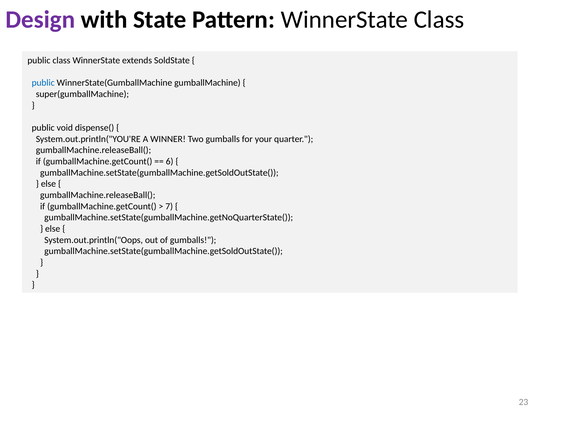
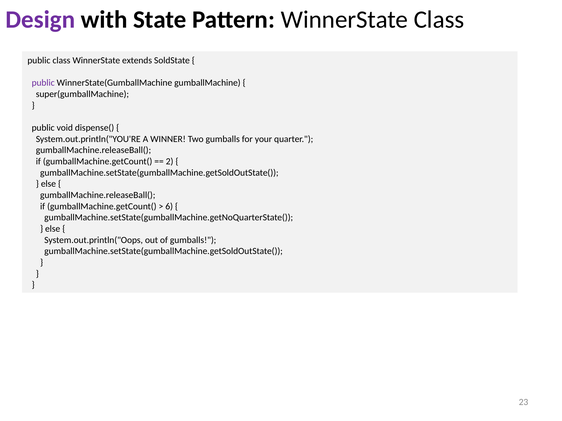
public at (43, 83) colour: blue -> purple
6: 6 -> 2
7: 7 -> 6
